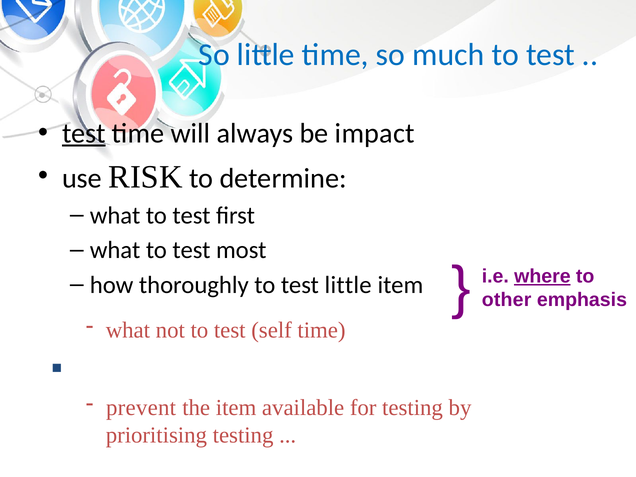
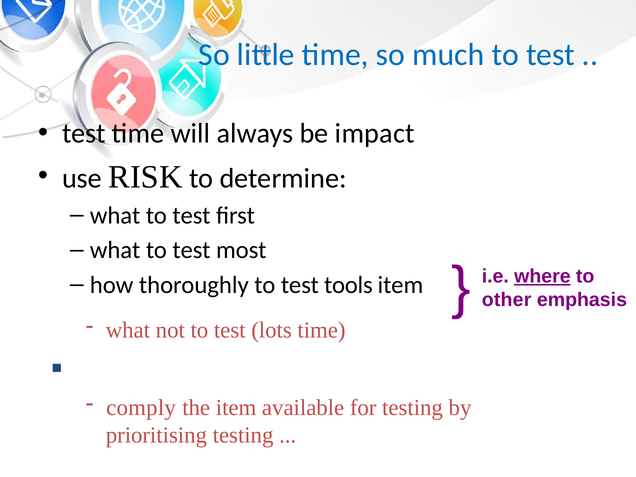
test at (84, 133) underline: present -> none
test little: little -> tools
self: self -> lots
prevent: prevent -> comply
